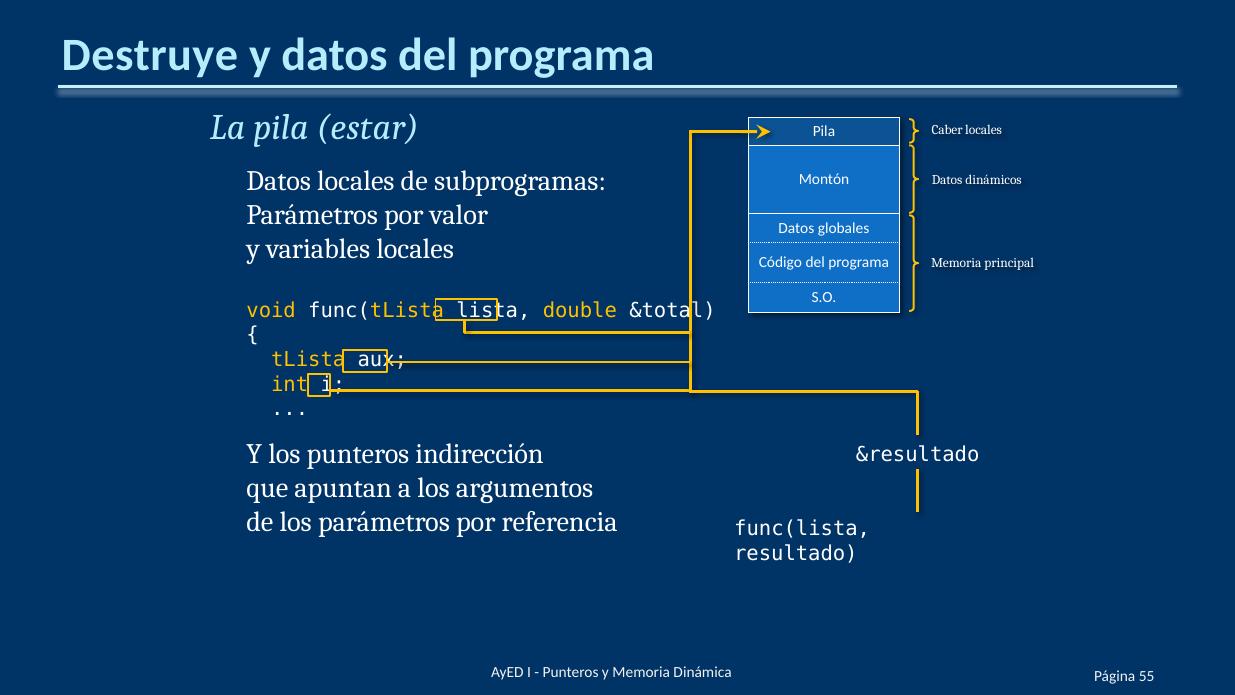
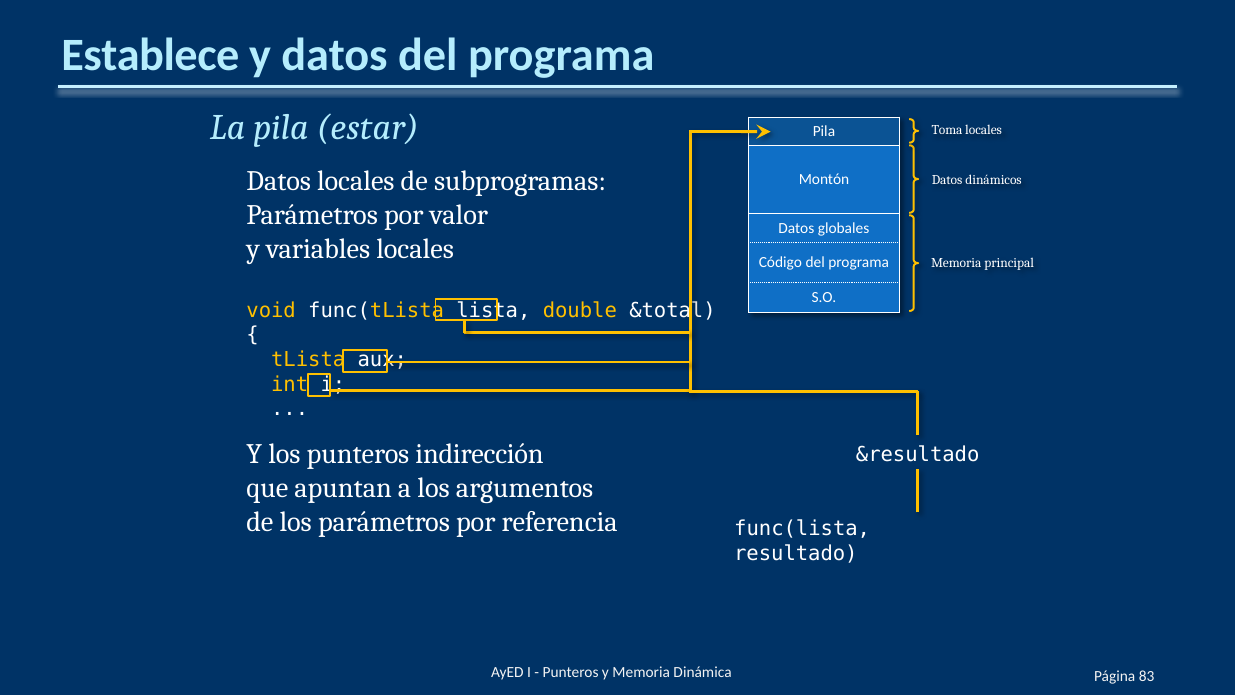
Destruye: Destruye -> Establece
Caber: Caber -> Toma
55: 55 -> 83
